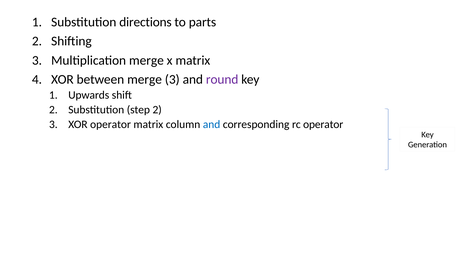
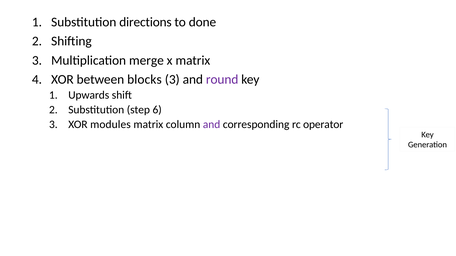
parts: parts -> done
between merge: merge -> blocks
step 2: 2 -> 6
XOR operator: operator -> modules
and at (212, 125) colour: blue -> purple
